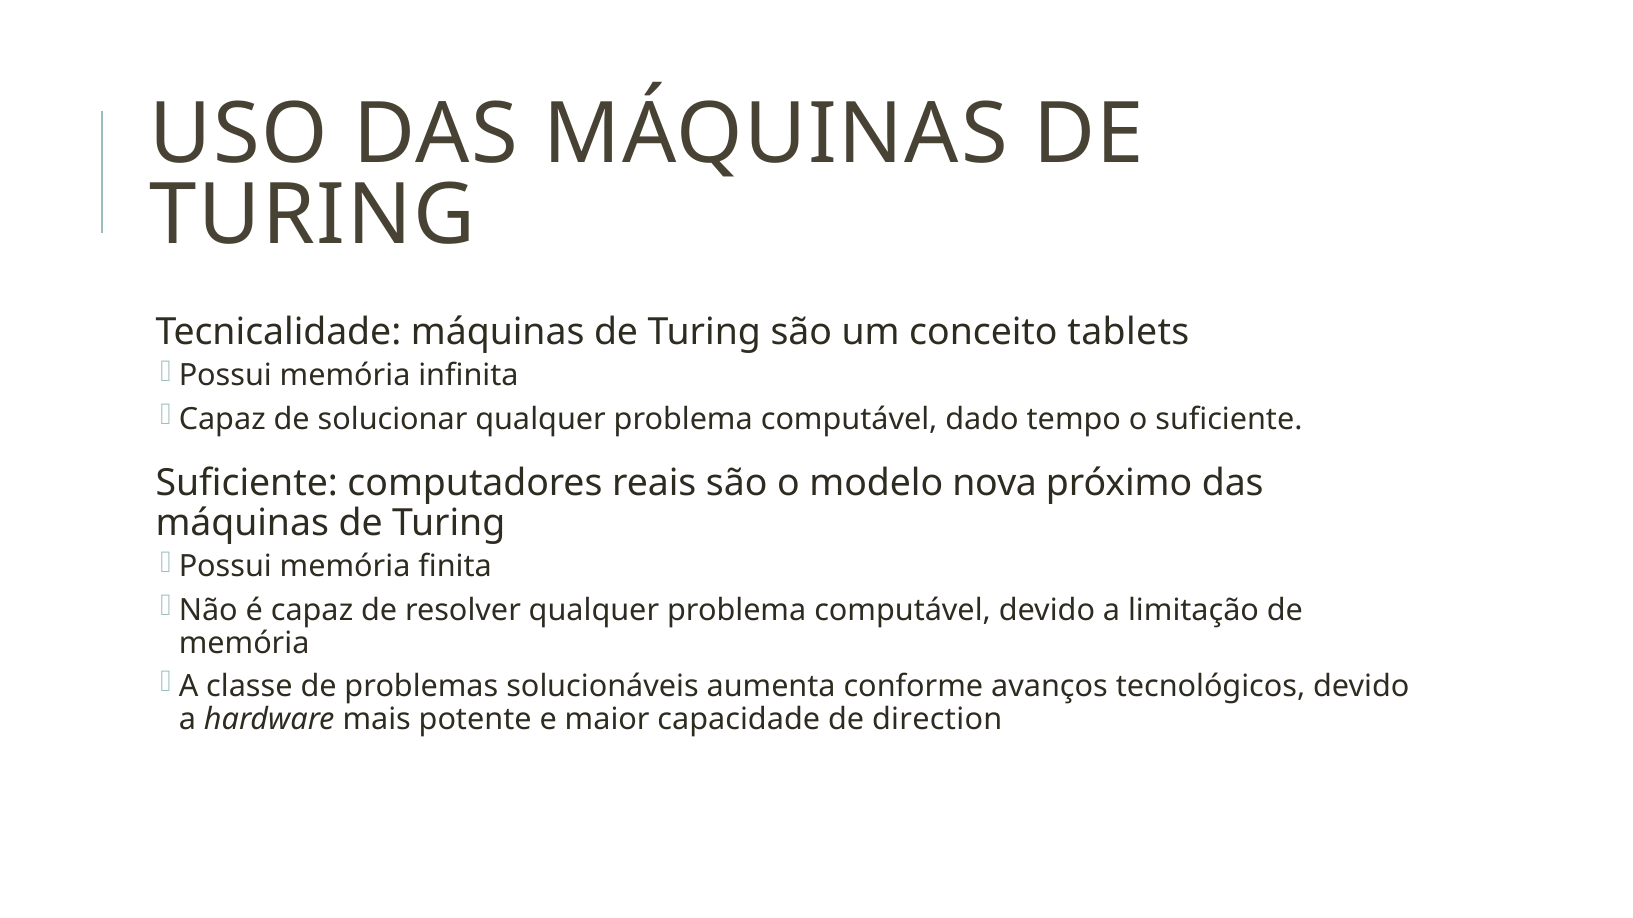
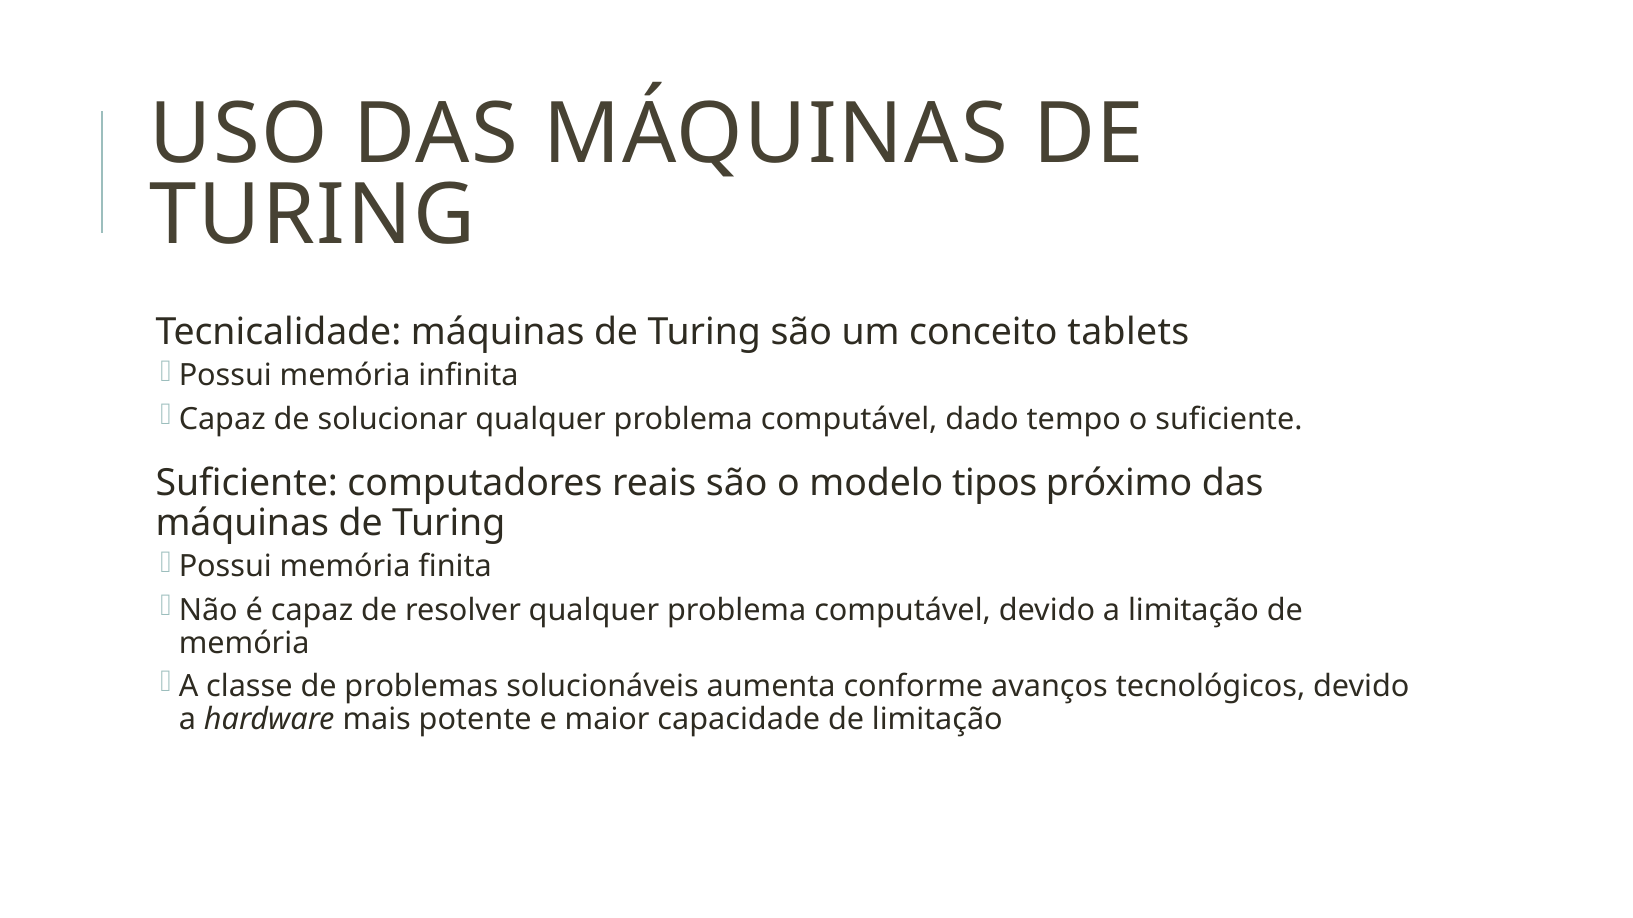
nova: nova -> tipos
de direction: direction -> limitação
